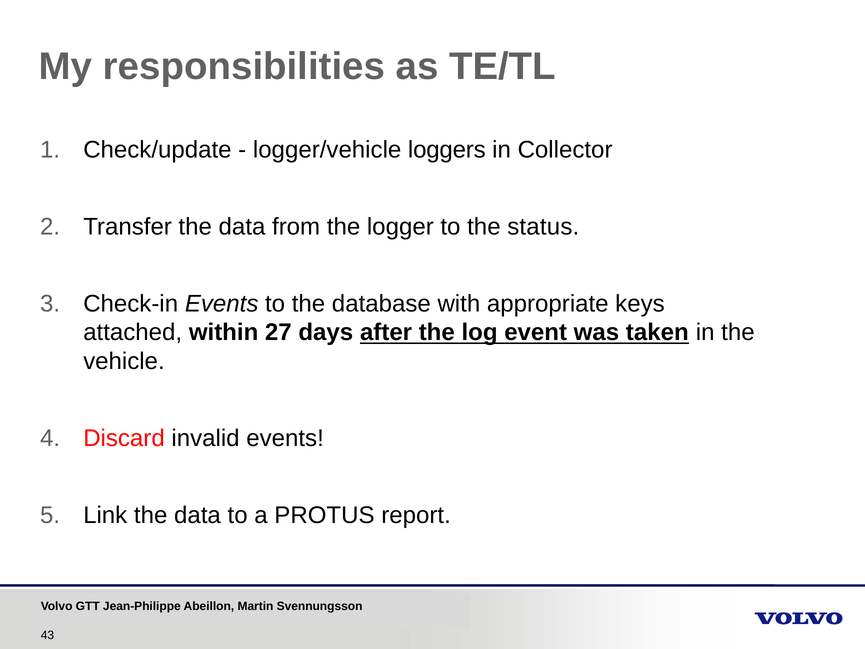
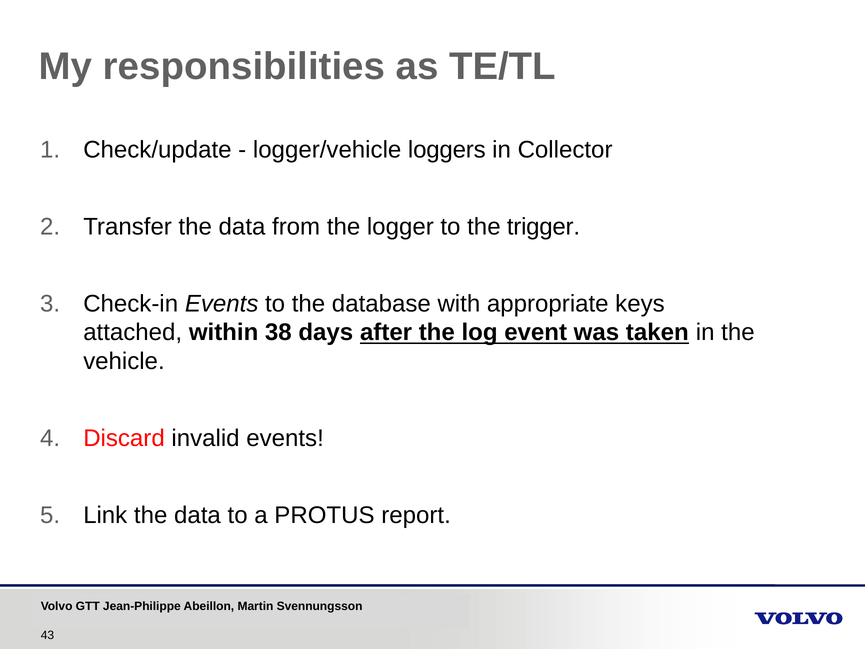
status: status -> trigger
27: 27 -> 38
